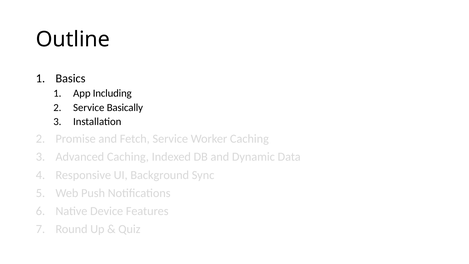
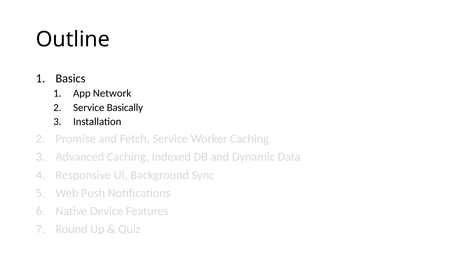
Including: Including -> Network
